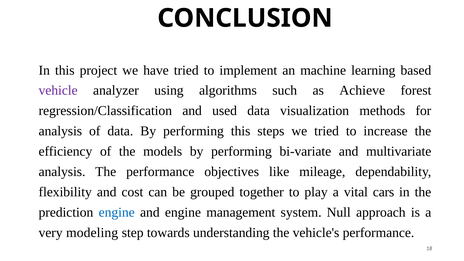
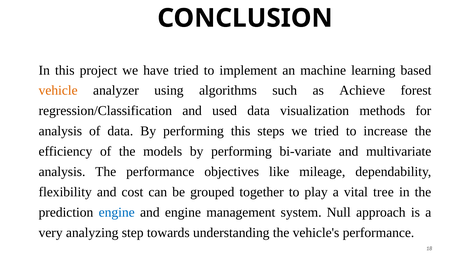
vehicle colour: purple -> orange
cars: cars -> tree
modeling: modeling -> analyzing
